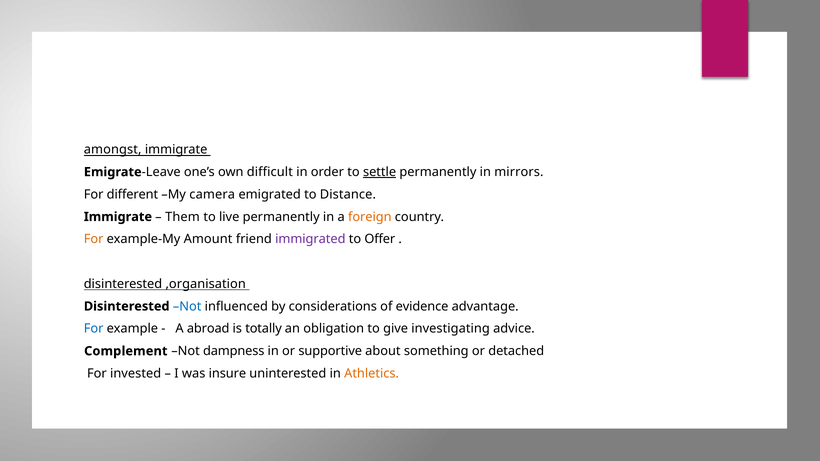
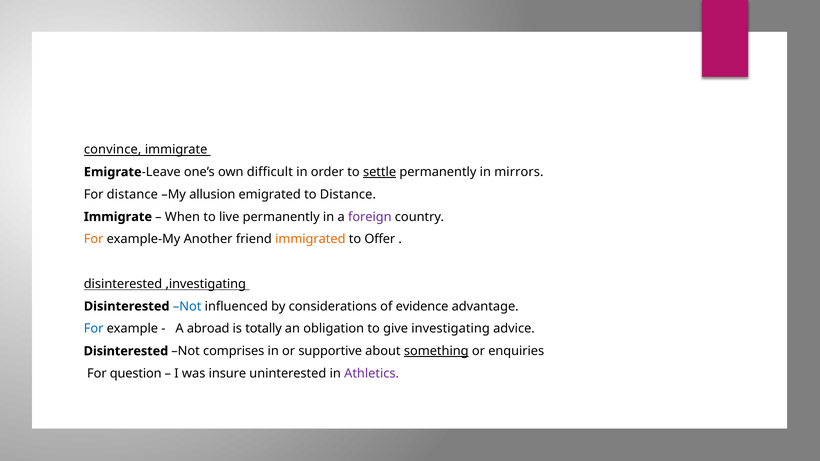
amongst: amongst -> convince
For different: different -> distance
camera: camera -> allusion
Them: Them -> When
foreign colour: orange -> purple
Amount: Amount -> Another
immigrated colour: purple -> orange
,organisation: ,organisation -> ,investigating
Complement at (126, 351): Complement -> Disinterested
dampness: dampness -> comprises
something underline: none -> present
detached: detached -> enquiries
invested: invested -> question
Athletics colour: orange -> purple
